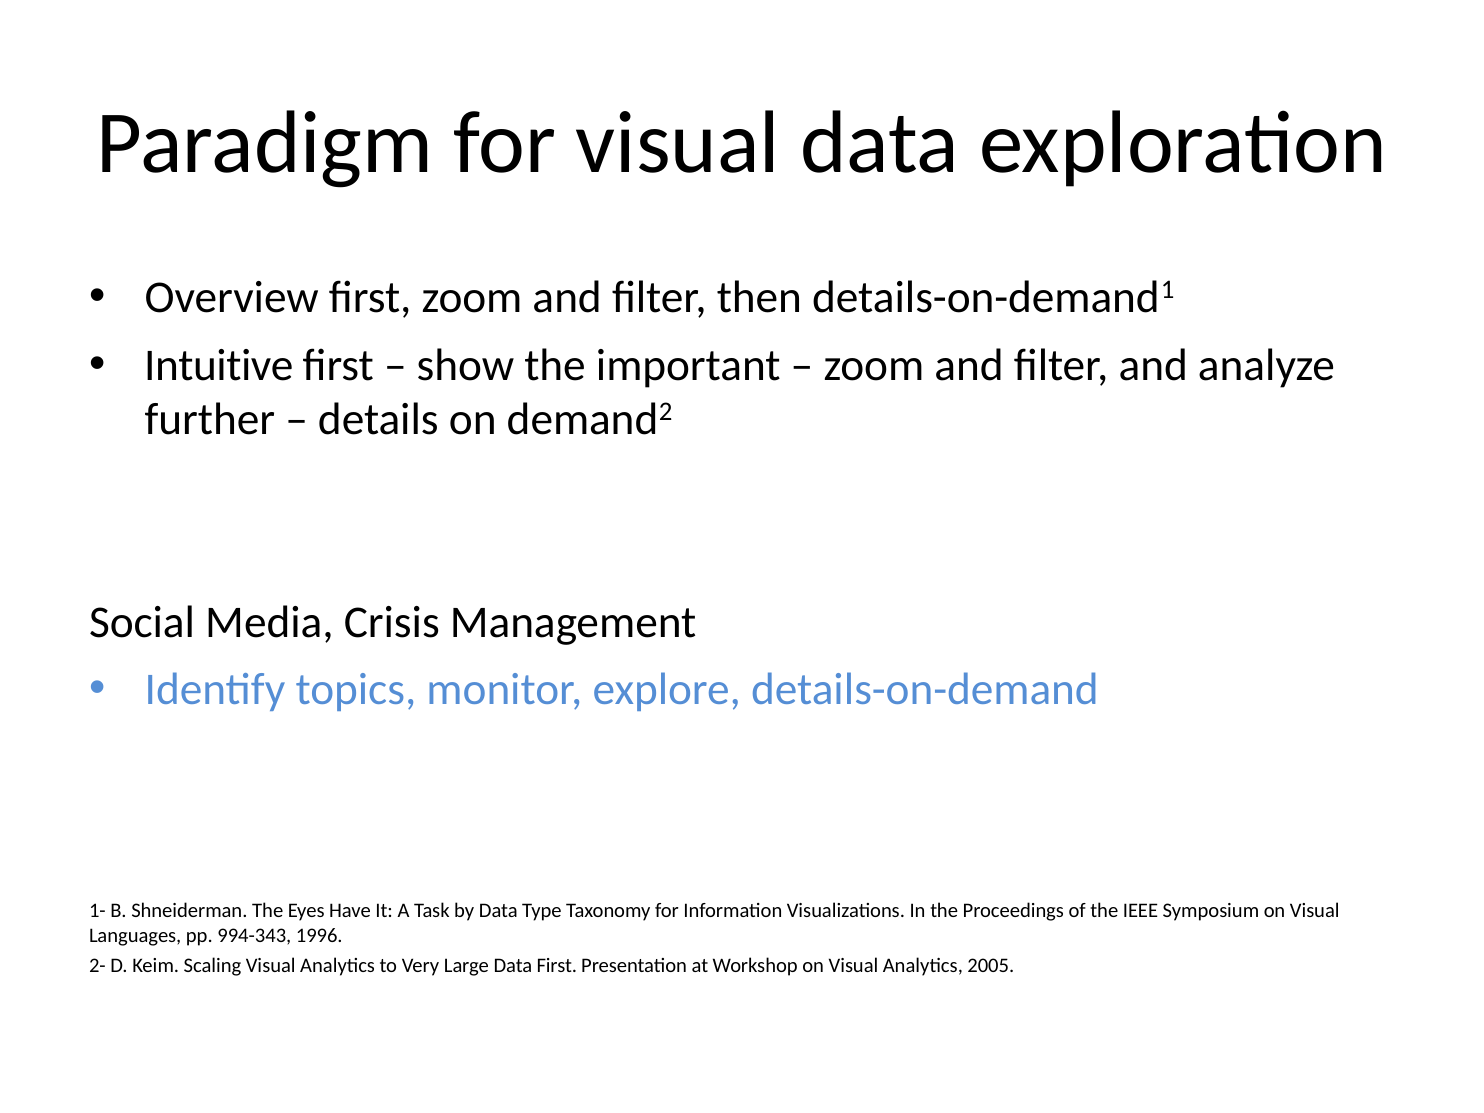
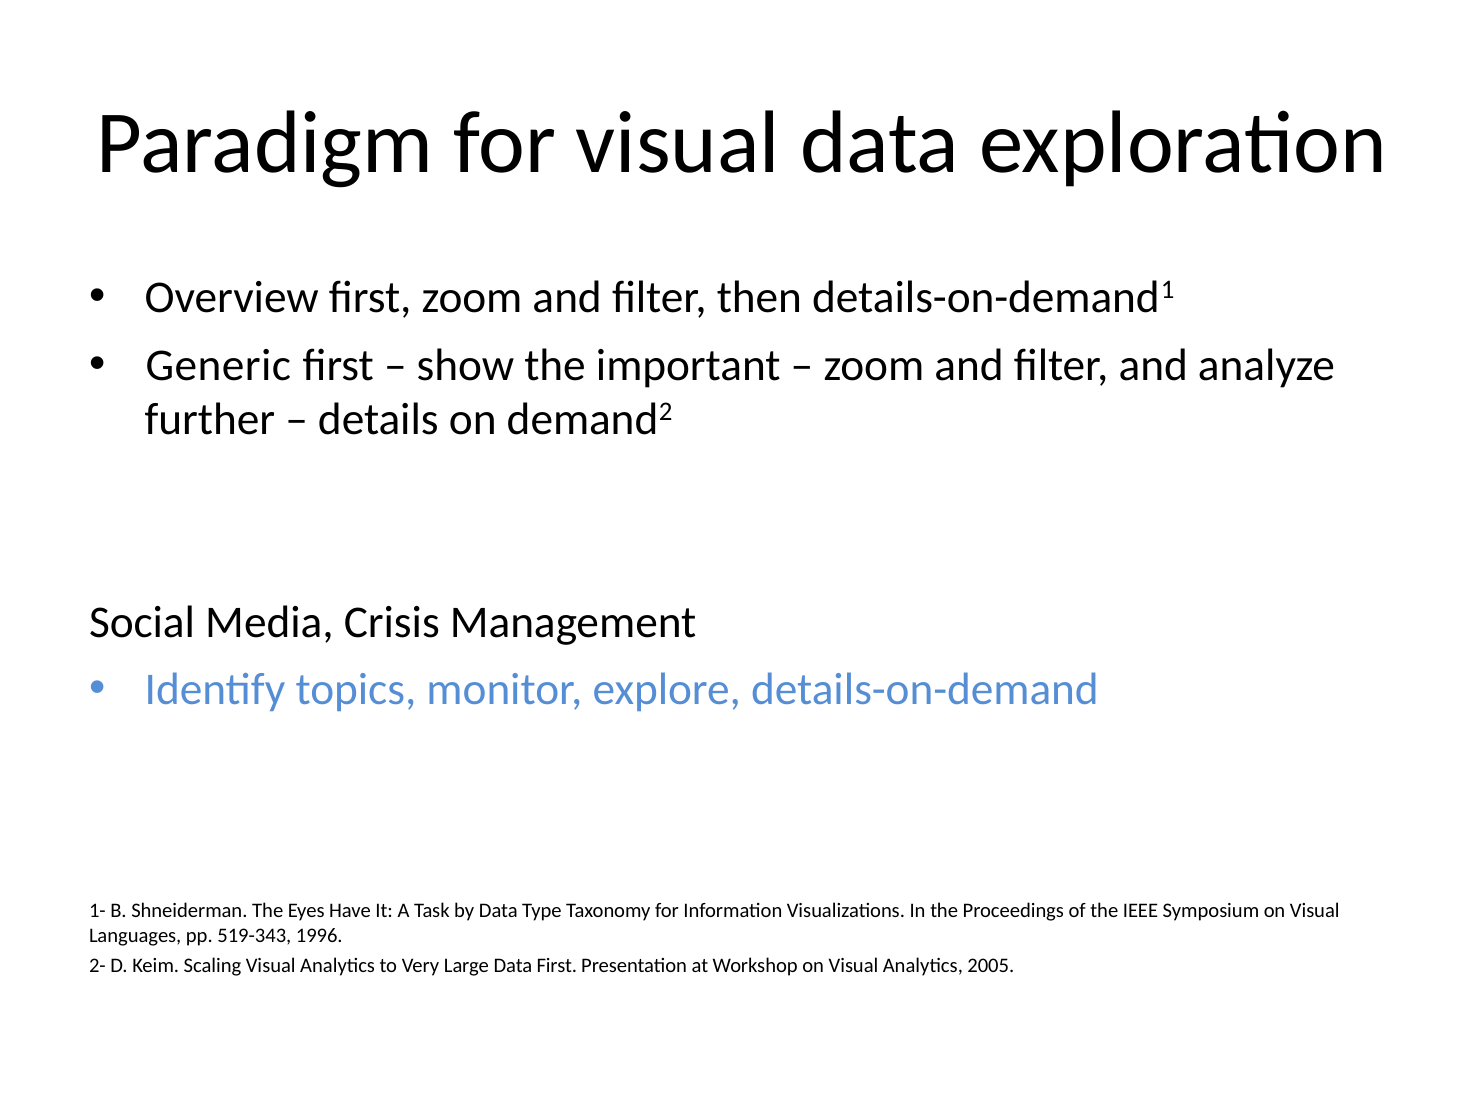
Intuitive: Intuitive -> Generic
994-343: 994-343 -> 519-343
